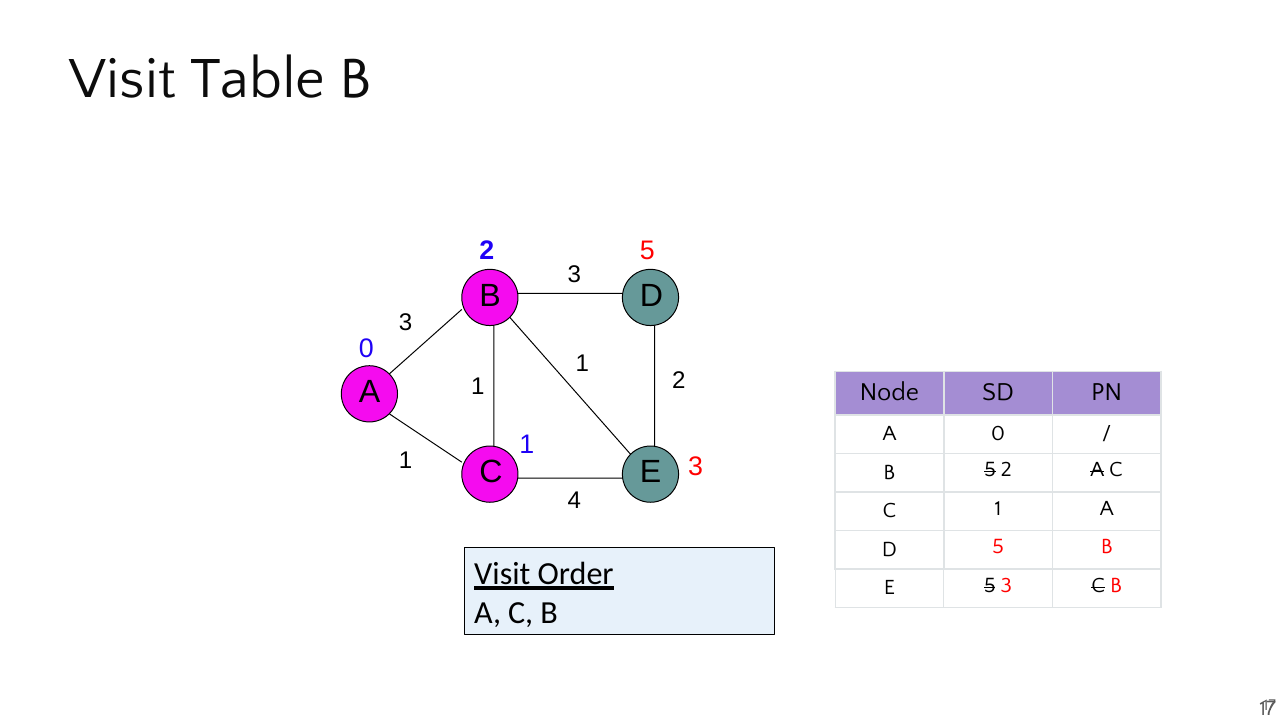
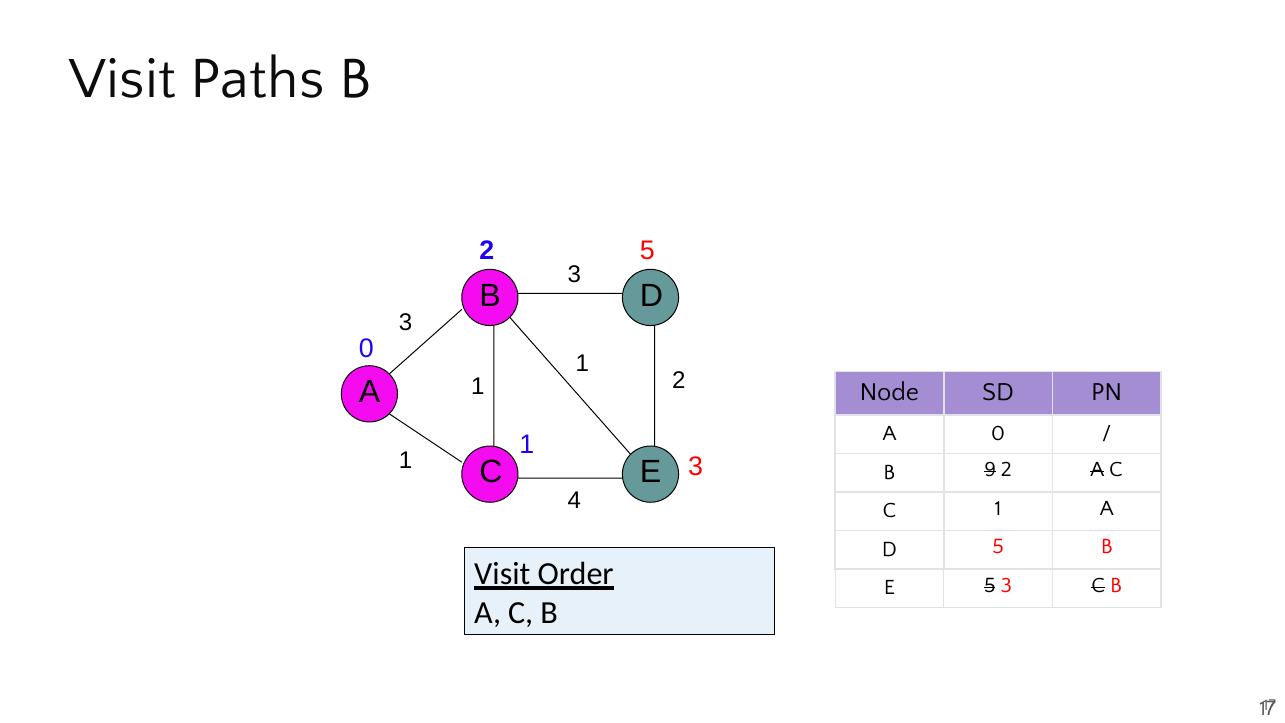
Table: Table -> Paths
B 5: 5 -> 9
